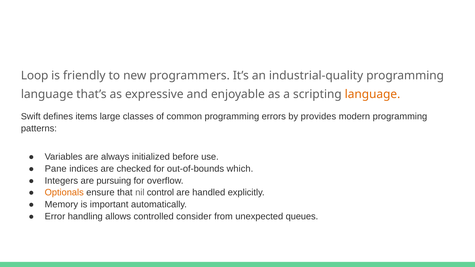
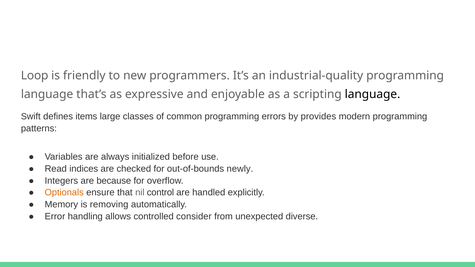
language at (373, 94) colour: orange -> black
Pane: Pane -> Read
which: which -> newly
pursuing: pursuing -> because
important: important -> removing
queues: queues -> diverse
